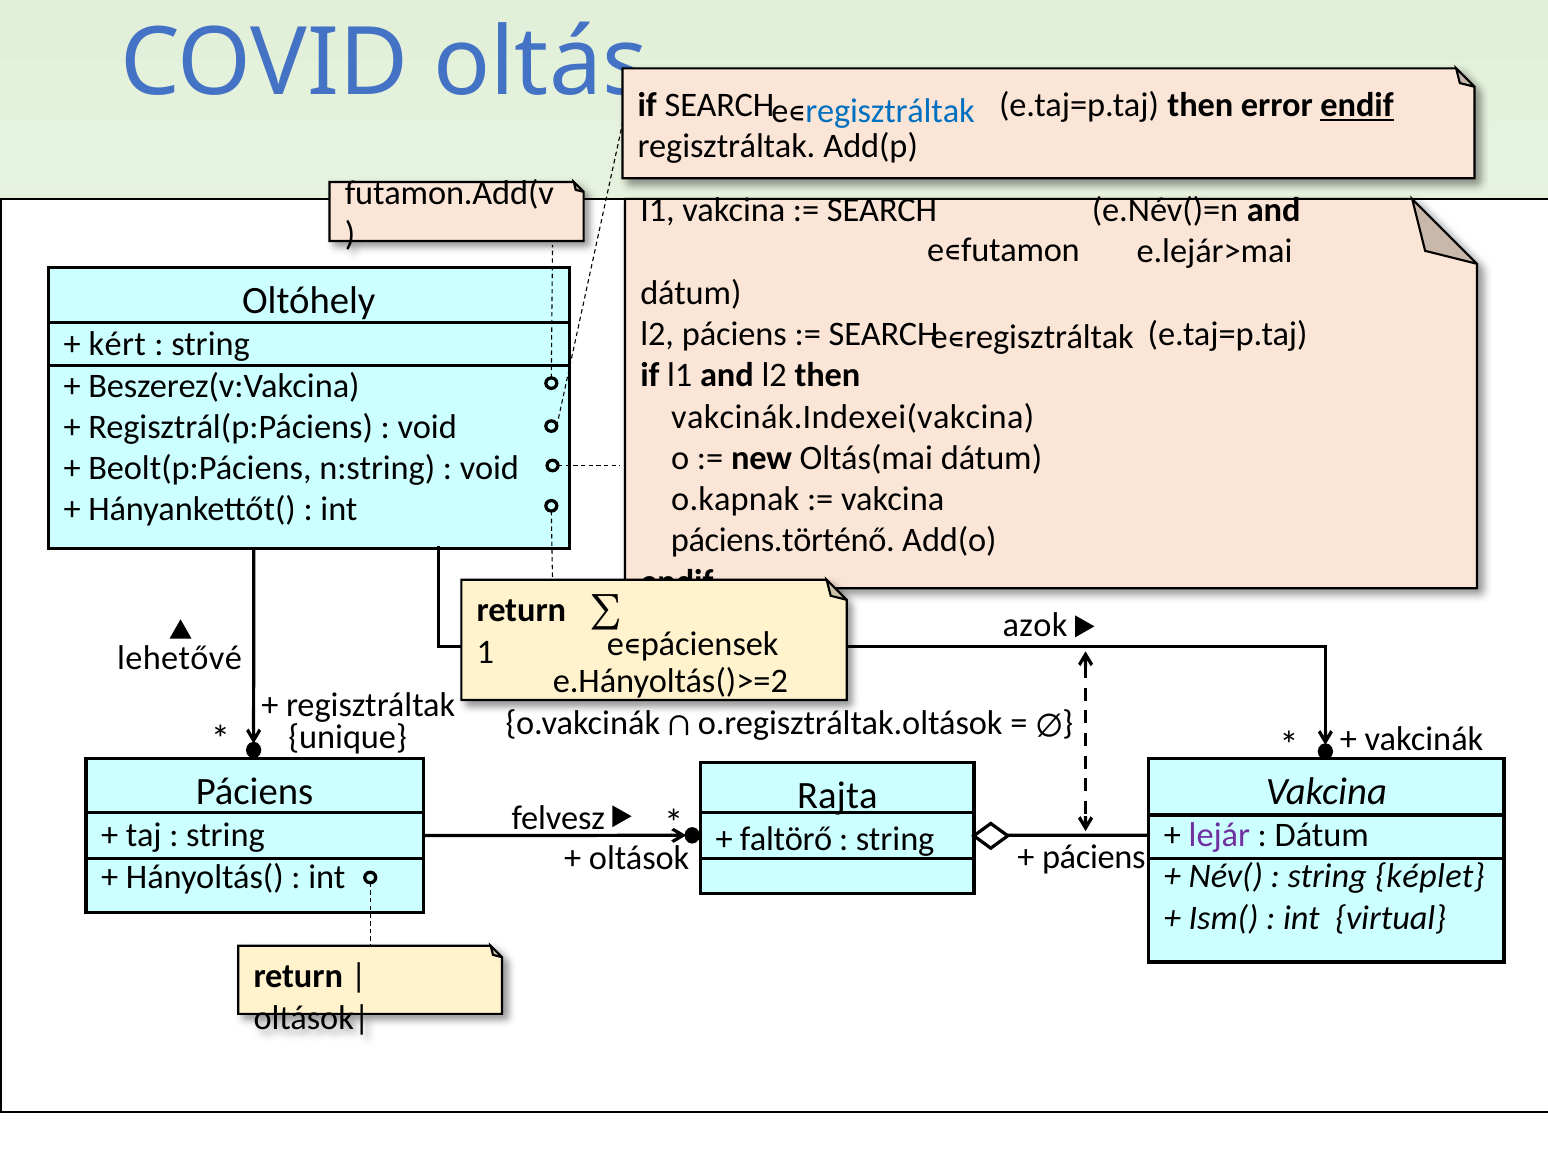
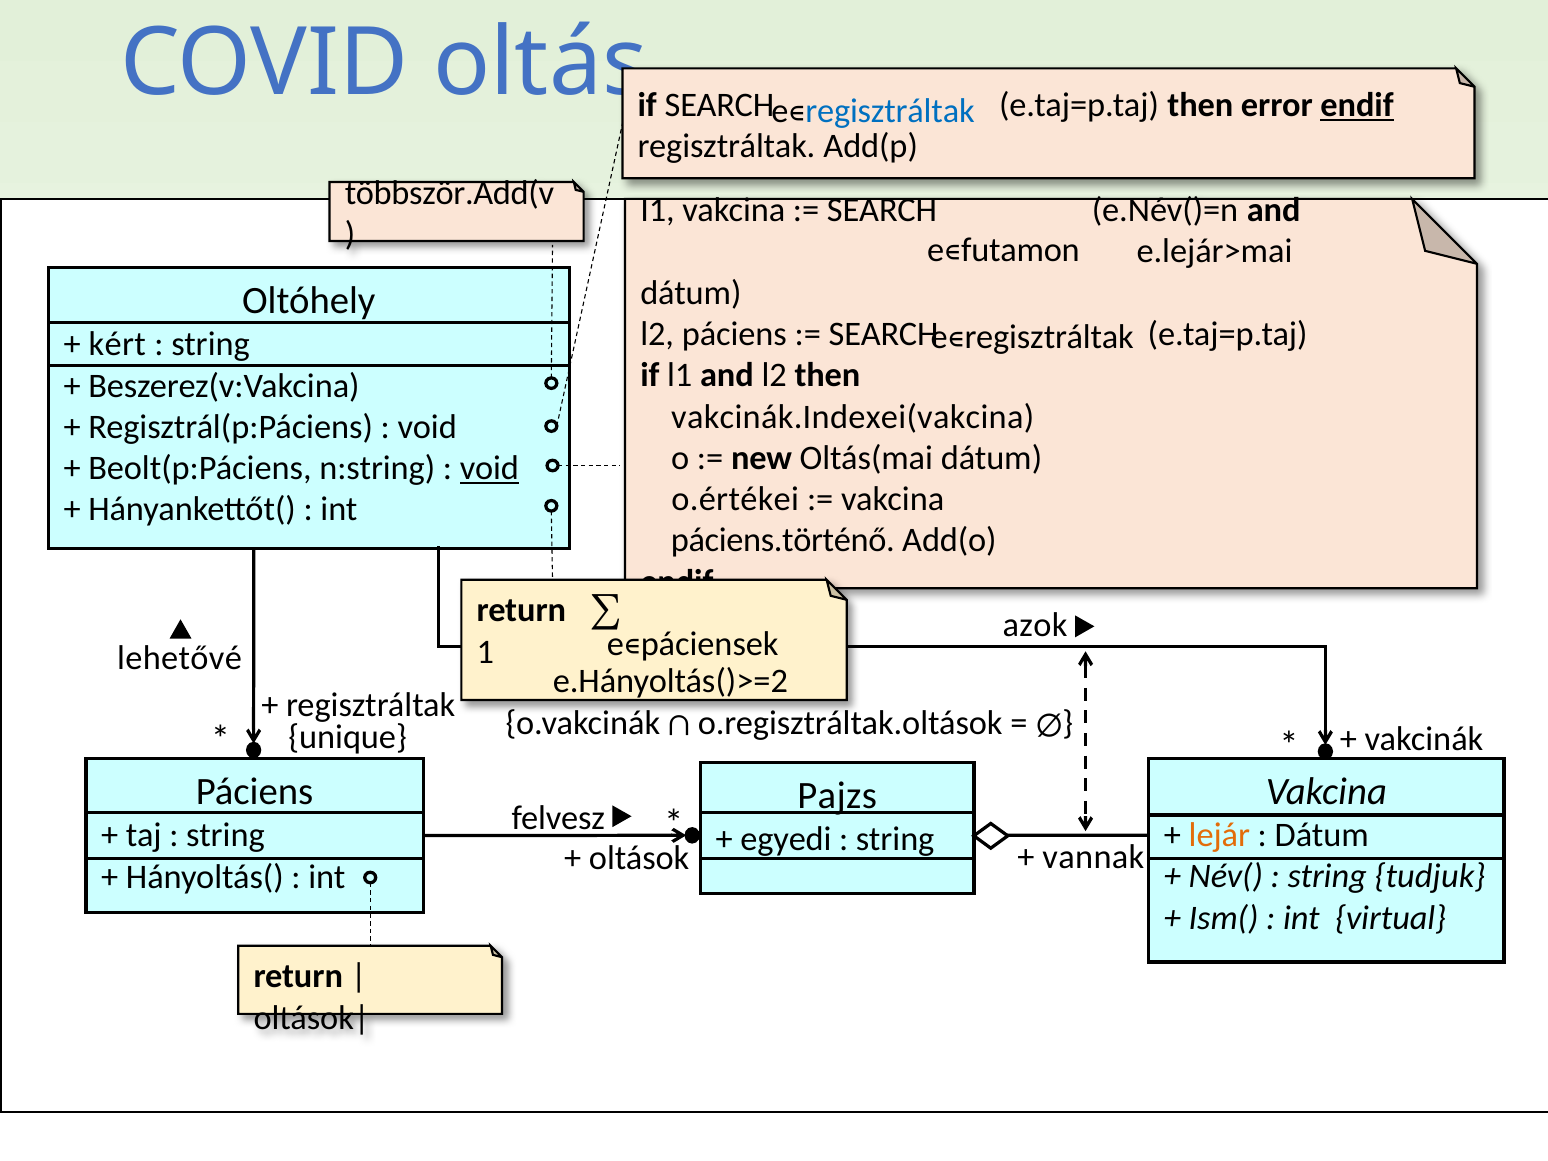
futamon.Add(v: futamon.Add(v -> többször.Add(v
void at (489, 468) underline: none -> present
o.kapnak: o.kapnak -> o.értékei
Rajta: Rajta -> Pajzs
lejár colour: purple -> orange
faltörő: faltörő -> egyedi
páciens at (1094, 857): páciens -> vannak
képlet: képlet -> tudjuk
